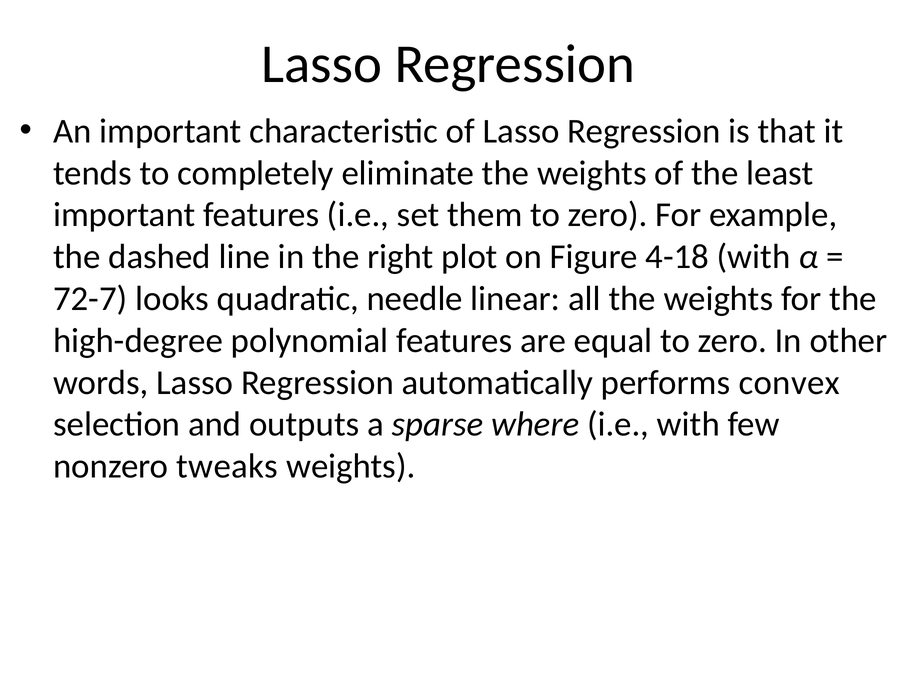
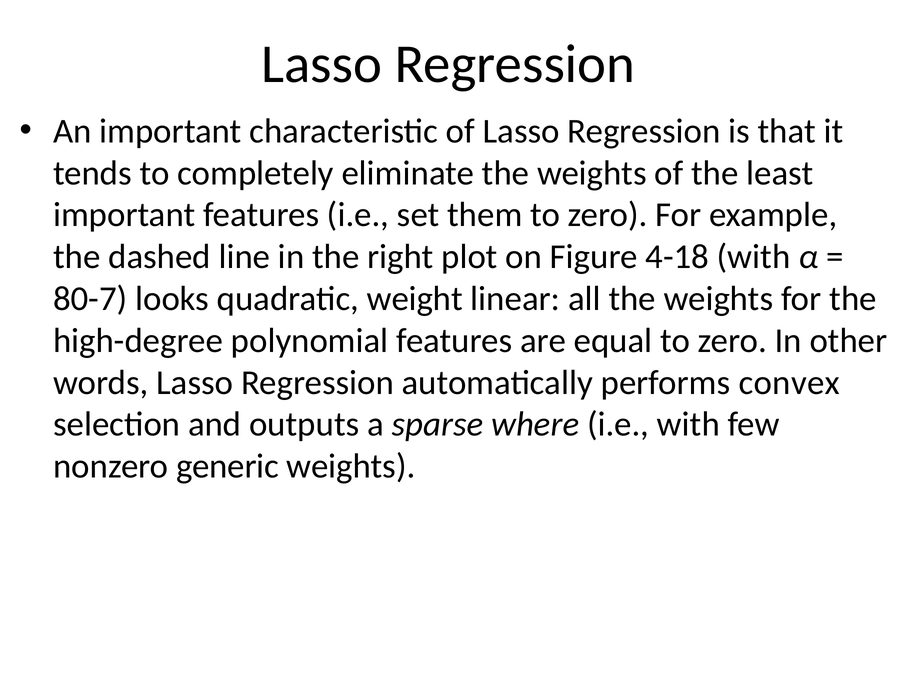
72-7: 72-7 -> 80-7
needle: needle -> weight
tweaks: tweaks -> generic
